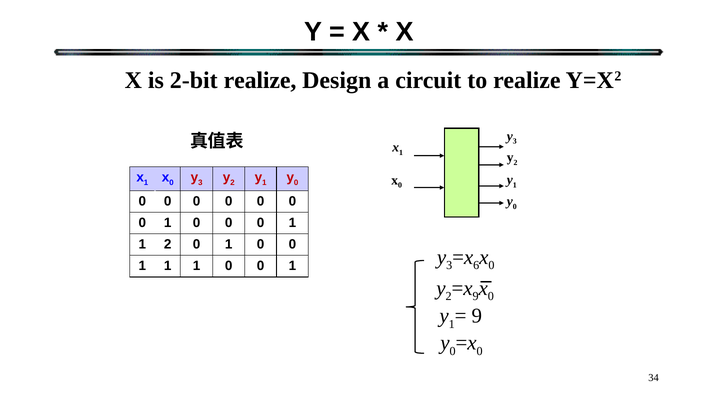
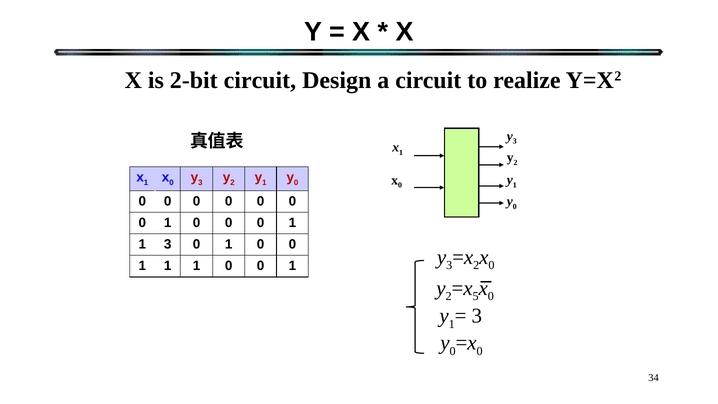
2-bit realize: realize -> circuit
1 2: 2 -> 3
6 at (476, 265): 6 -> 2
9 at (476, 296): 9 -> 5
9 at (477, 316): 9 -> 3
